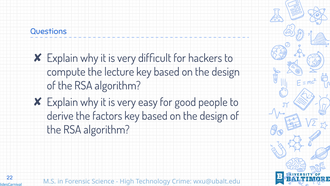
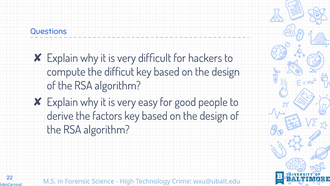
lecture: lecture -> difficut
